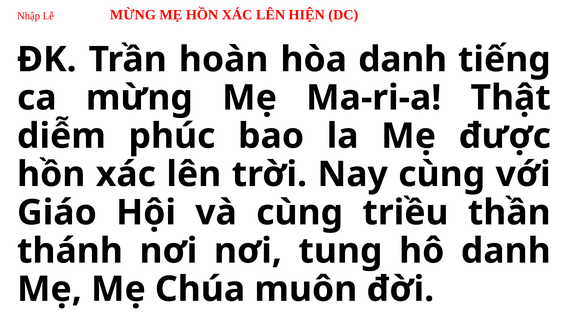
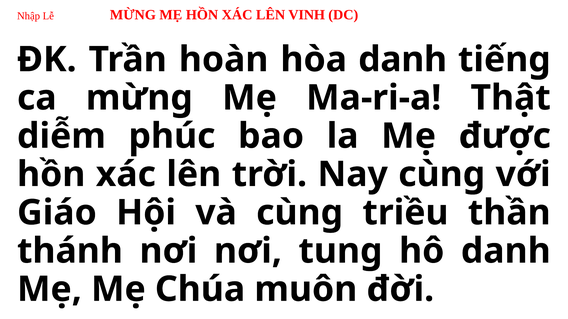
HIỆN: HIỆN -> VINH
